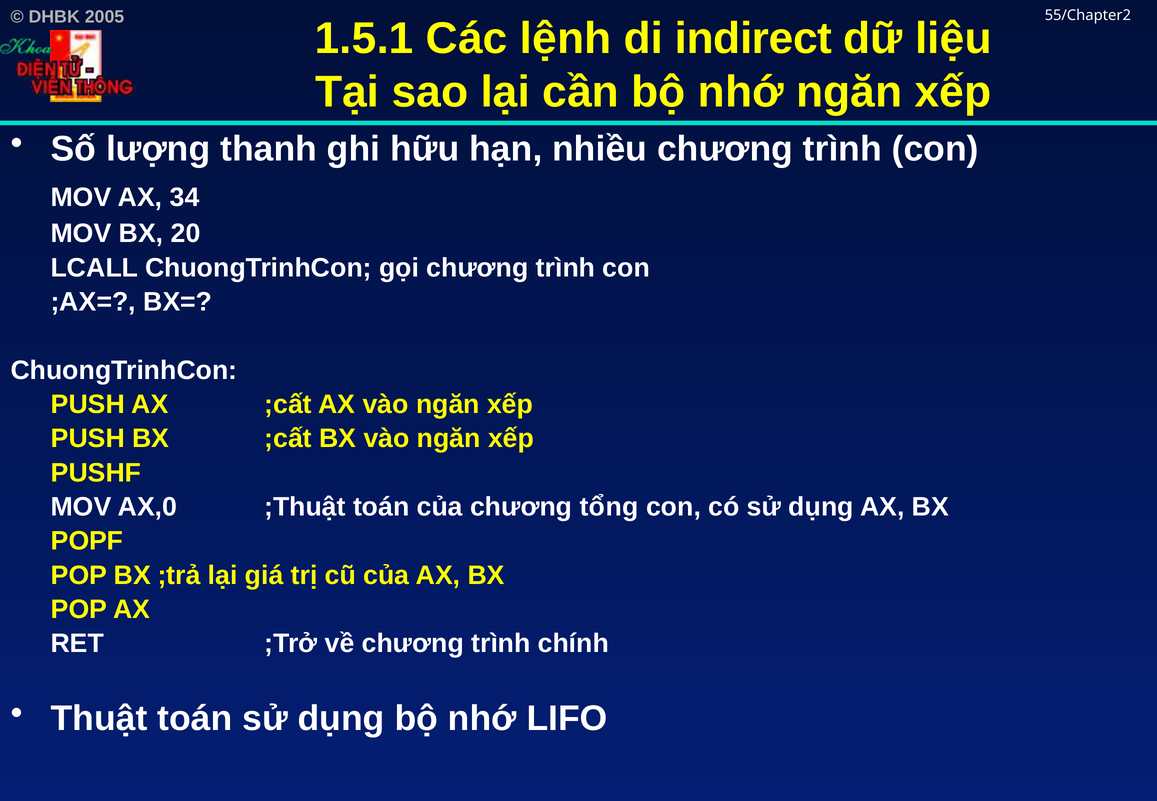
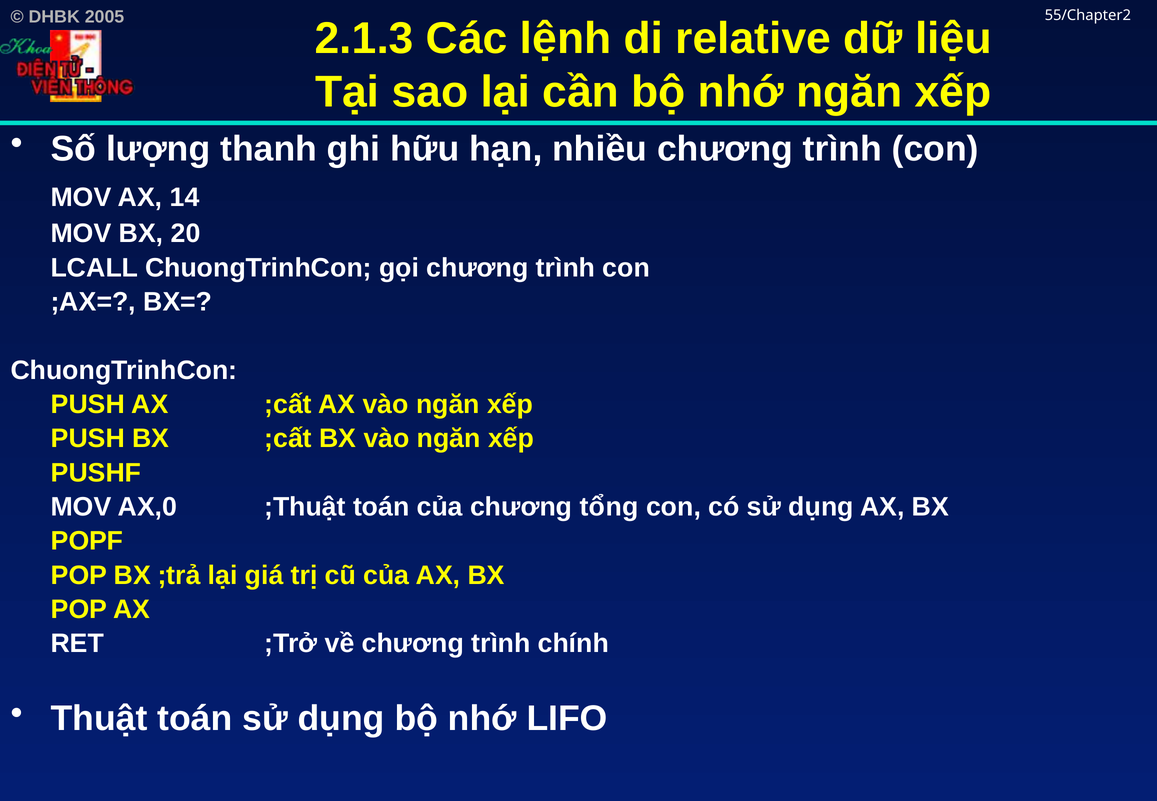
1.5.1: 1.5.1 -> 2.1.3
indirect: indirect -> relative
34: 34 -> 14
